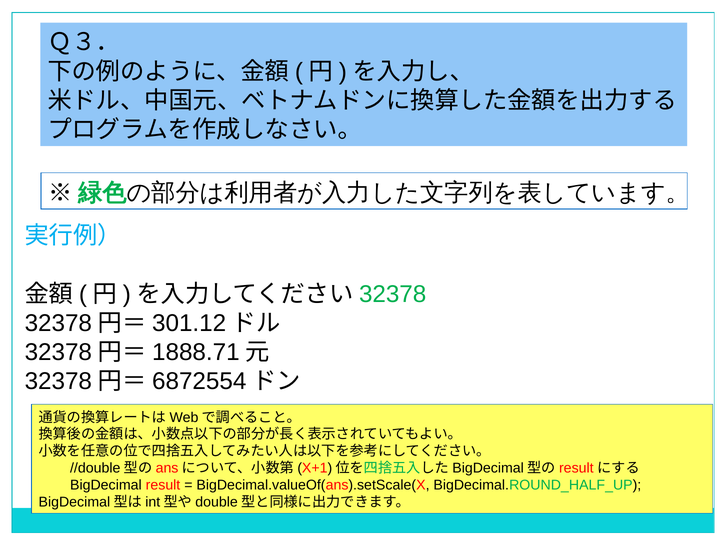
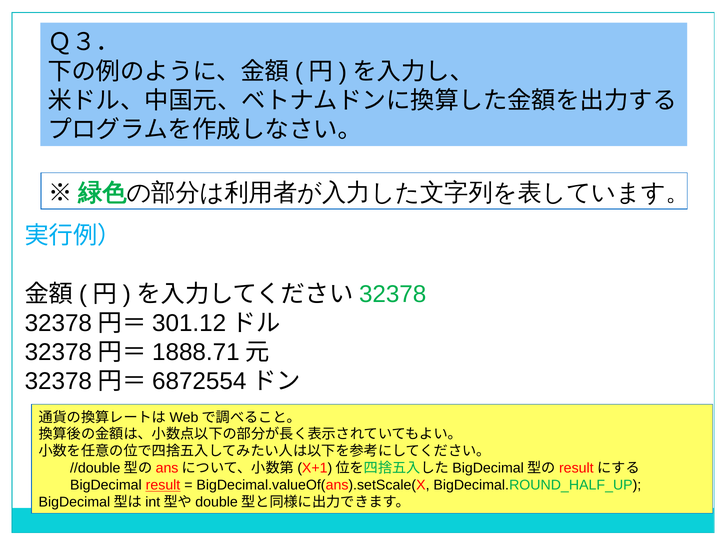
result underline: none -> present
